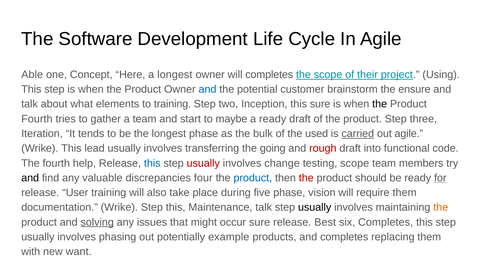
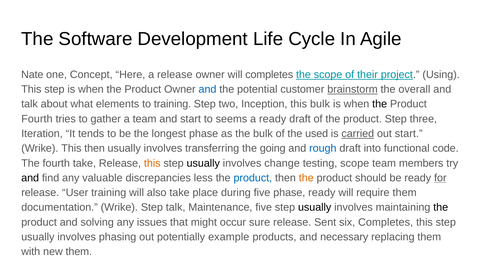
Able: Able -> Nate
a longest: longest -> release
brainstorm underline: none -> present
ensure: ensure -> overall
this sure: sure -> bulk
maybe: maybe -> seems
out agile: agile -> start
This lead: lead -> then
rough colour: red -> blue
fourth help: help -> take
this at (152, 163) colour: blue -> orange
usually at (203, 163) colour: red -> black
four: four -> less
the at (306, 178) colour: red -> orange
phase vision: vision -> ready
Step this: this -> talk
Maintenance talk: talk -> five
the at (441, 208) colour: orange -> black
solving underline: present -> none
Best: Best -> Sent
and completes: completes -> necessary
new want: want -> them
